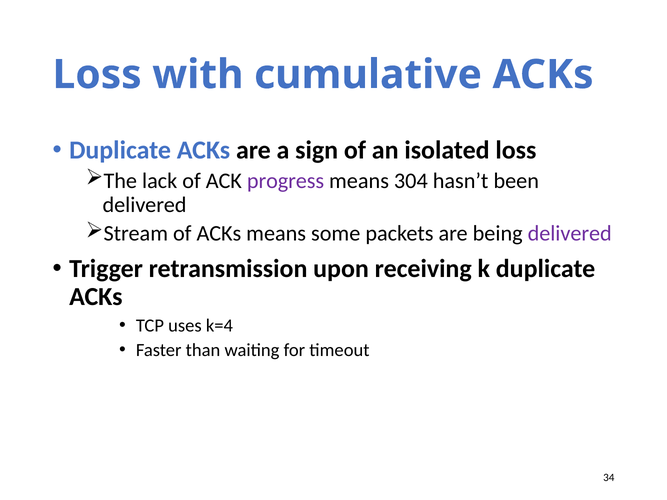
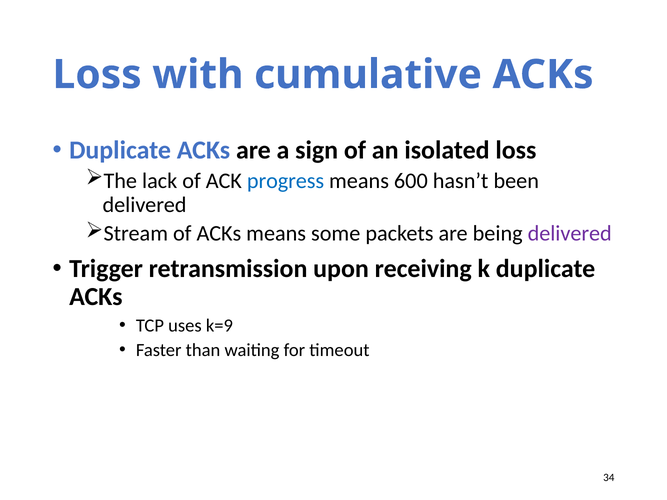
progress colour: purple -> blue
304: 304 -> 600
k=4: k=4 -> k=9
